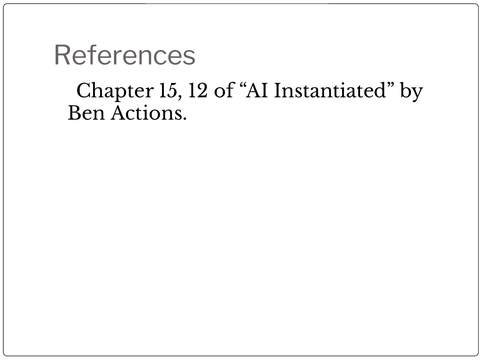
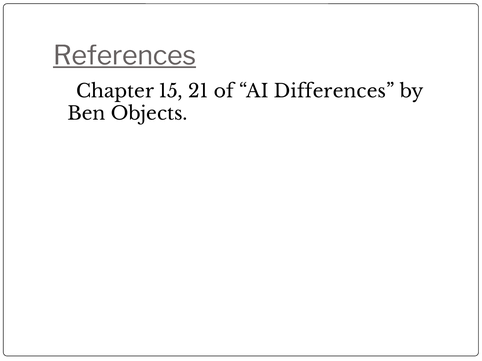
References underline: none -> present
12: 12 -> 21
Instantiated: Instantiated -> Differences
Actions: Actions -> Objects
